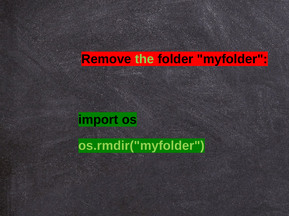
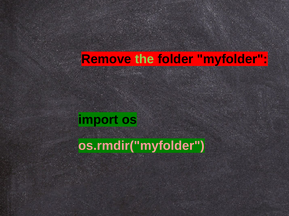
os.rmdir("myfolder colour: light green -> pink
